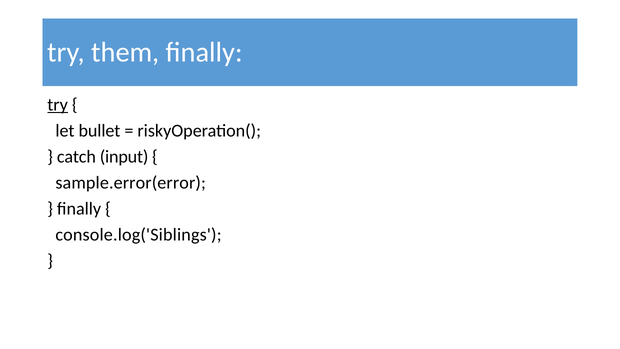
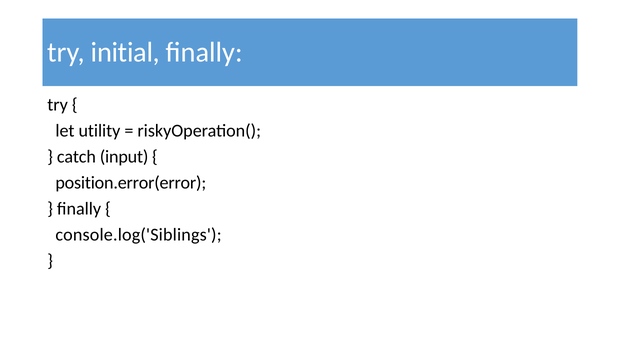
them: them -> initial
try at (58, 105) underline: present -> none
bullet: bullet -> utility
sample.error(error: sample.error(error -> position.error(error
